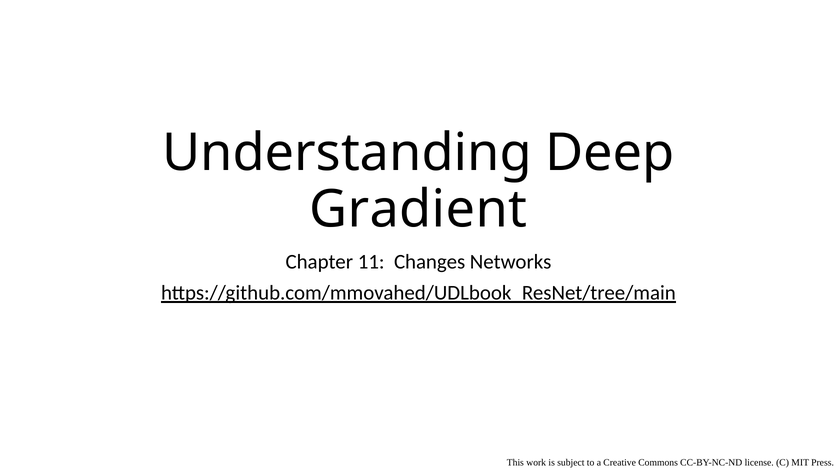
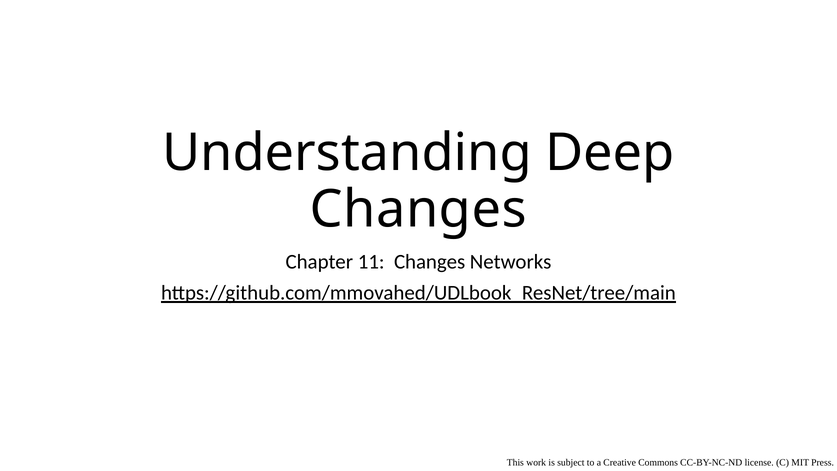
Gradient at (418, 209): Gradient -> Changes
